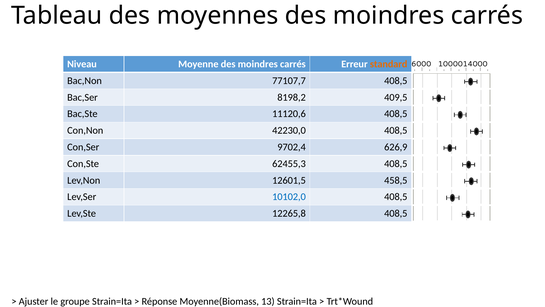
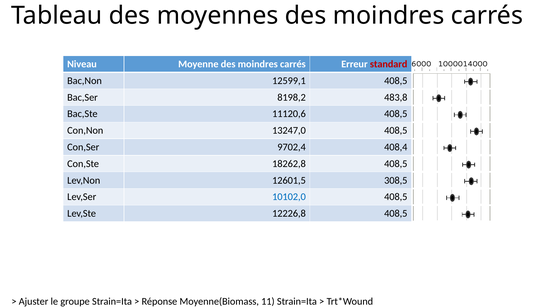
standard colour: orange -> red
77107,7: 77107,7 -> 12599,1
409,5: 409,5 -> 483,8
42230,0: 42230,0 -> 13247,0
626,9: 626,9 -> 408,4
62455,3: 62455,3 -> 18262,8
458,5: 458,5 -> 308,5
12265,8: 12265,8 -> 12226,8
13: 13 -> 11
